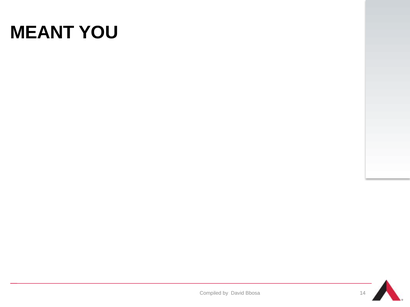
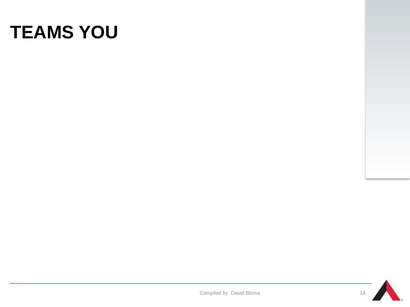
MEANT: MEANT -> TEAMS
